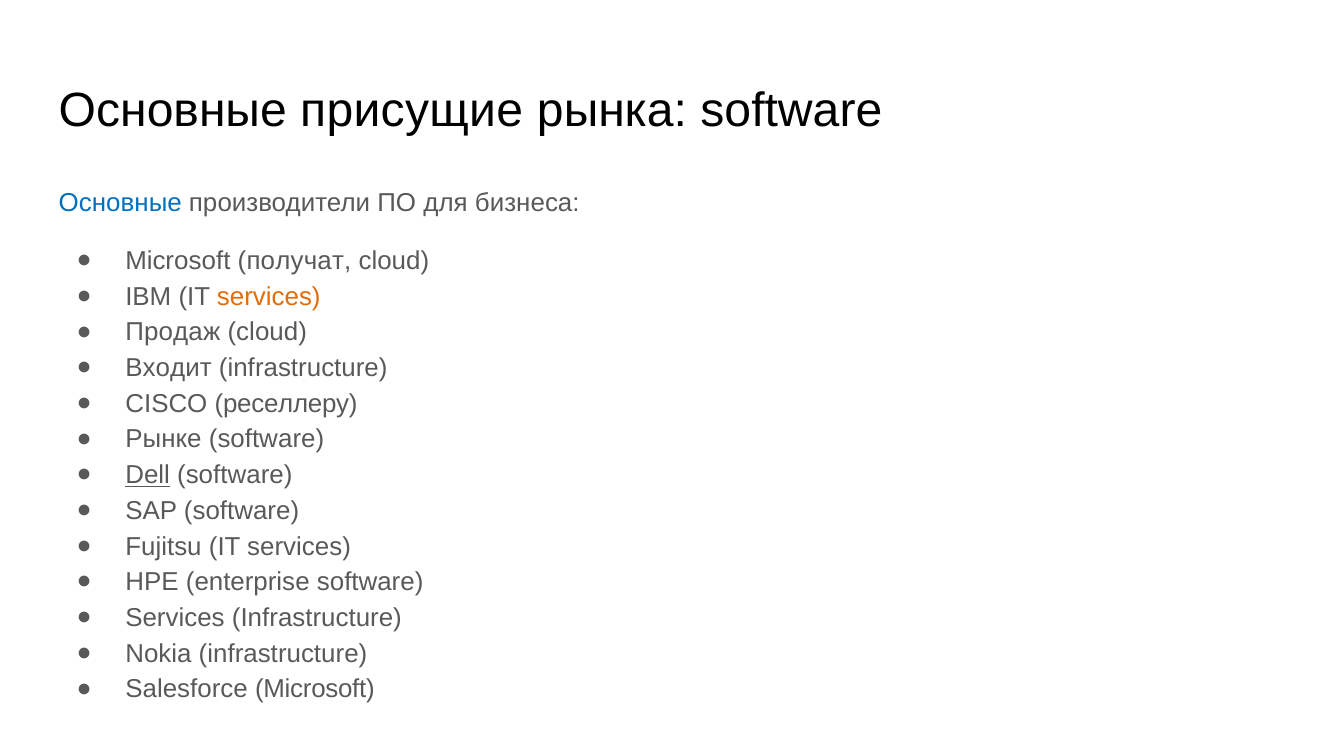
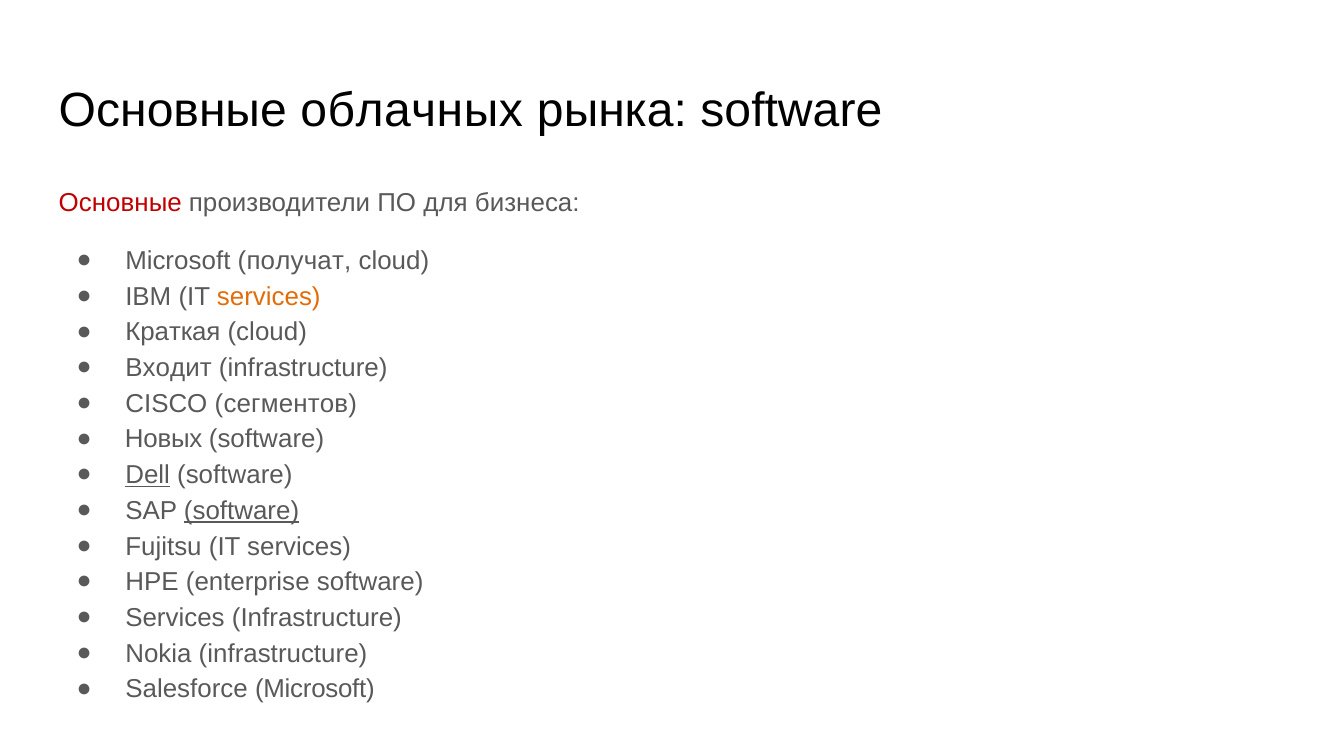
присущие: присущие -> облачных
Основные at (120, 203) colour: blue -> red
Продаж: Продаж -> Краткая
реселлеру: реселлеру -> сегментов
Рынке: Рынке -> Новых
software at (242, 511) underline: none -> present
